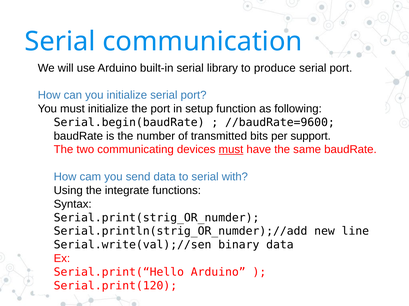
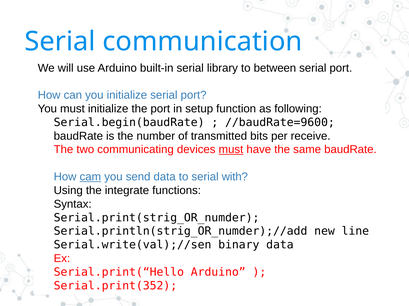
produce: produce -> between
support: support -> receive
cam underline: none -> present
Serial.print(120: Serial.print(120 -> Serial.print(352
